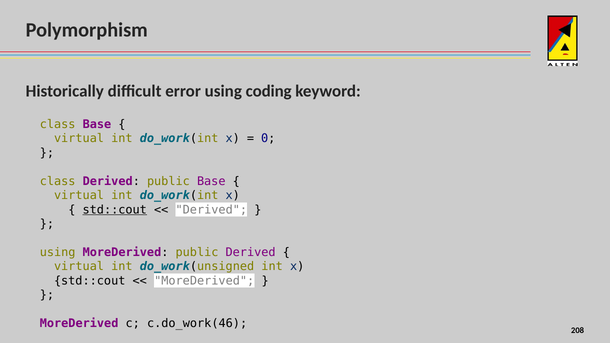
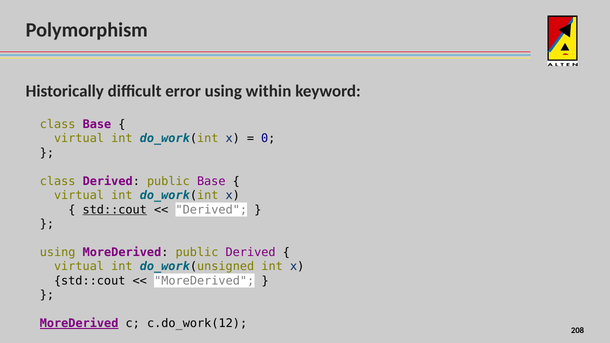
coding: coding -> within
MoreDerived at (79, 324) underline: none -> present
c.do_work(46: c.do_work(46 -> c.do_work(12
